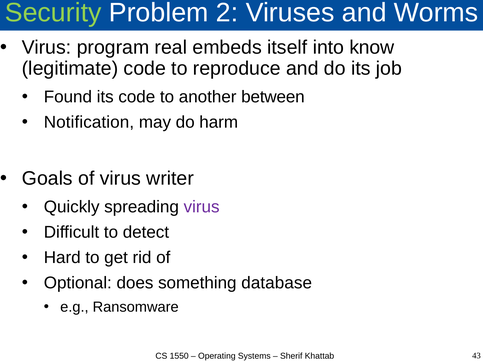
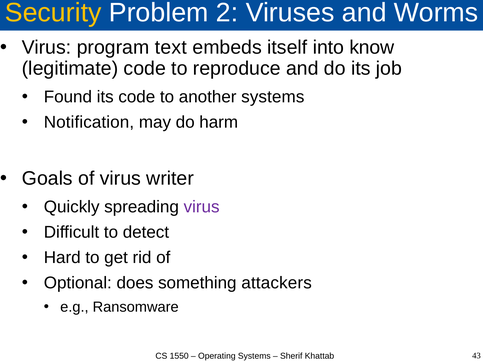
Security colour: light green -> yellow
real: real -> text
another between: between -> systems
database: database -> attackers
